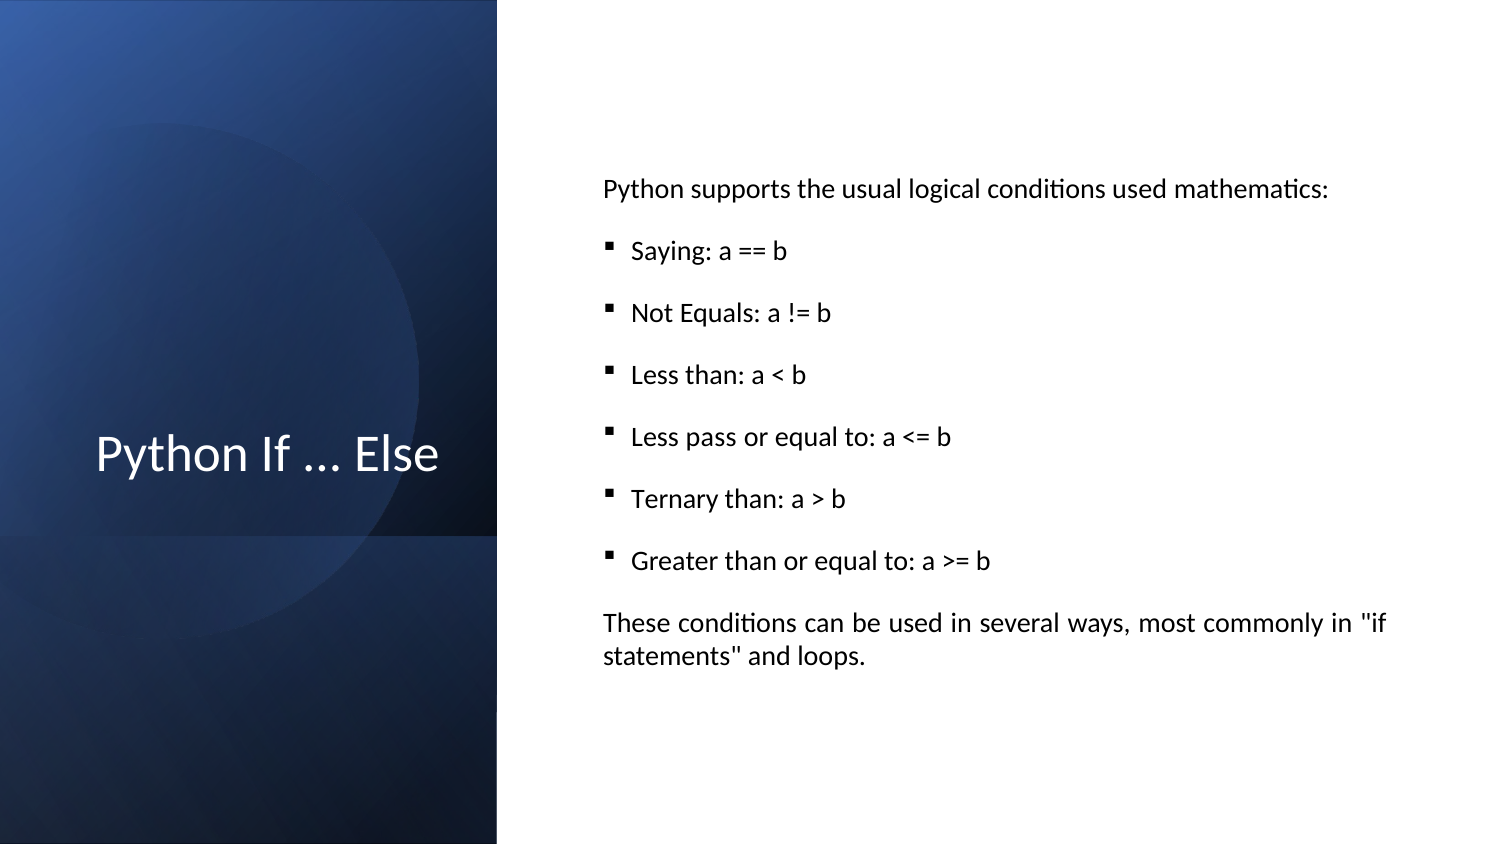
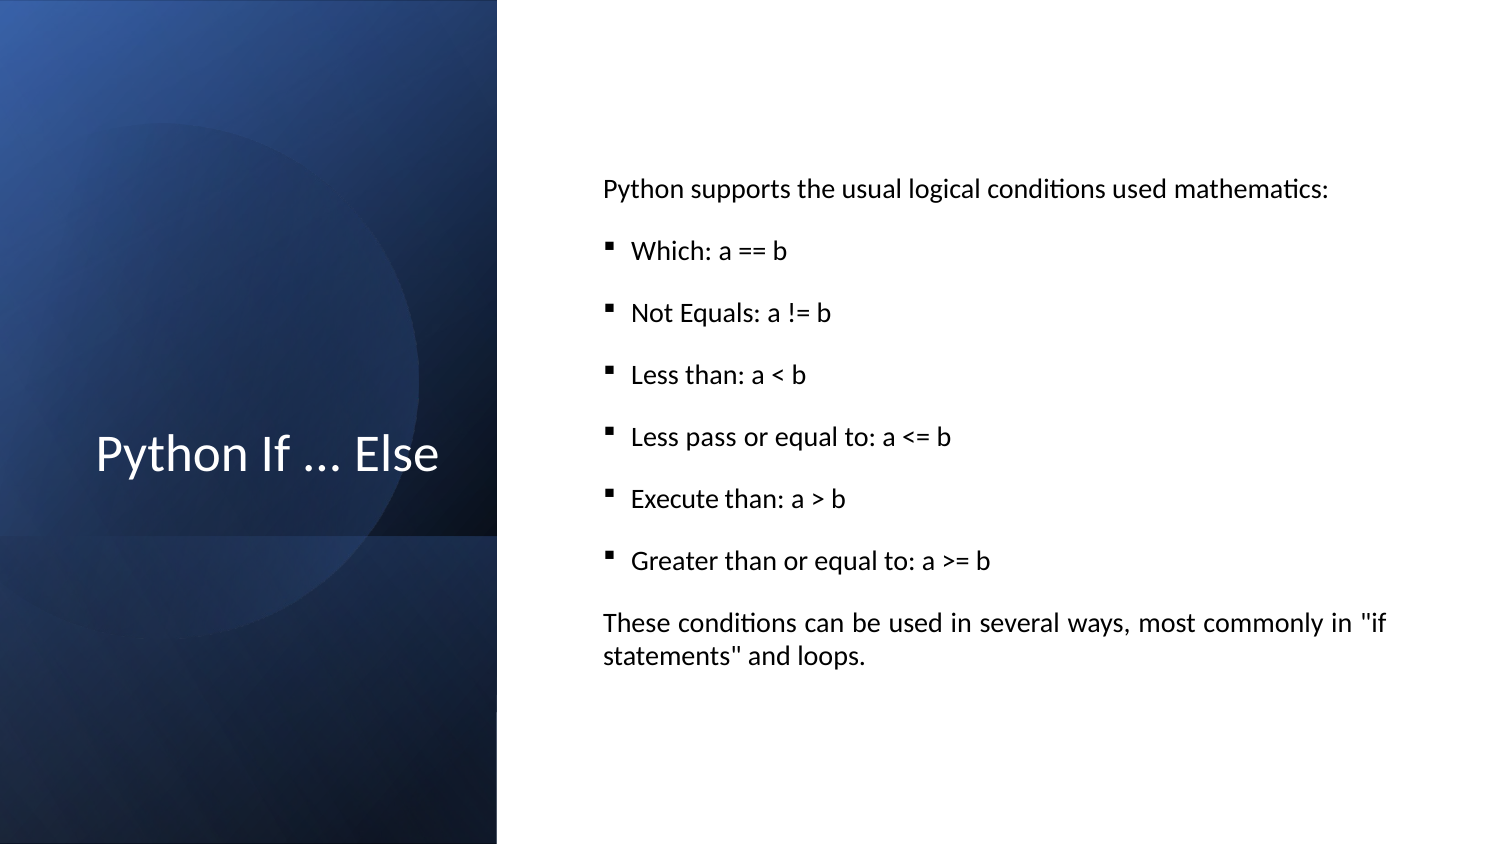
Saying: Saying -> Which
Ternary: Ternary -> Execute
